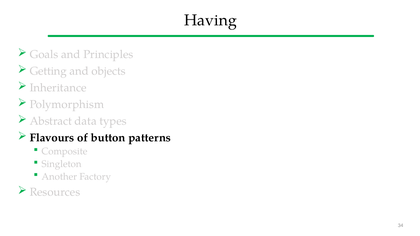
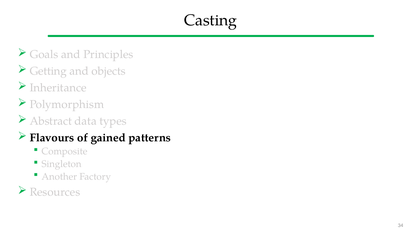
Having: Having -> Casting
button: button -> gained
